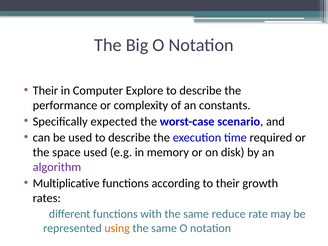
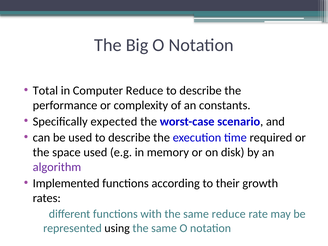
Their at (45, 91): Their -> Total
Computer Explore: Explore -> Reduce
Multiplicative: Multiplicative -> Implemented
using colour: orange -> black
